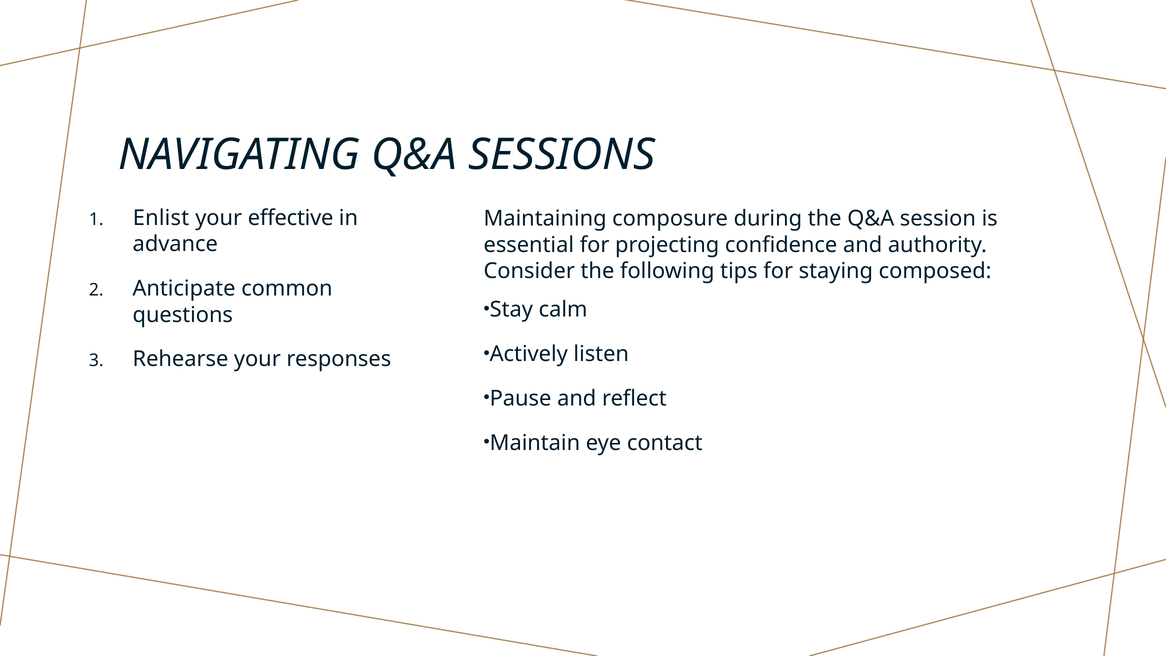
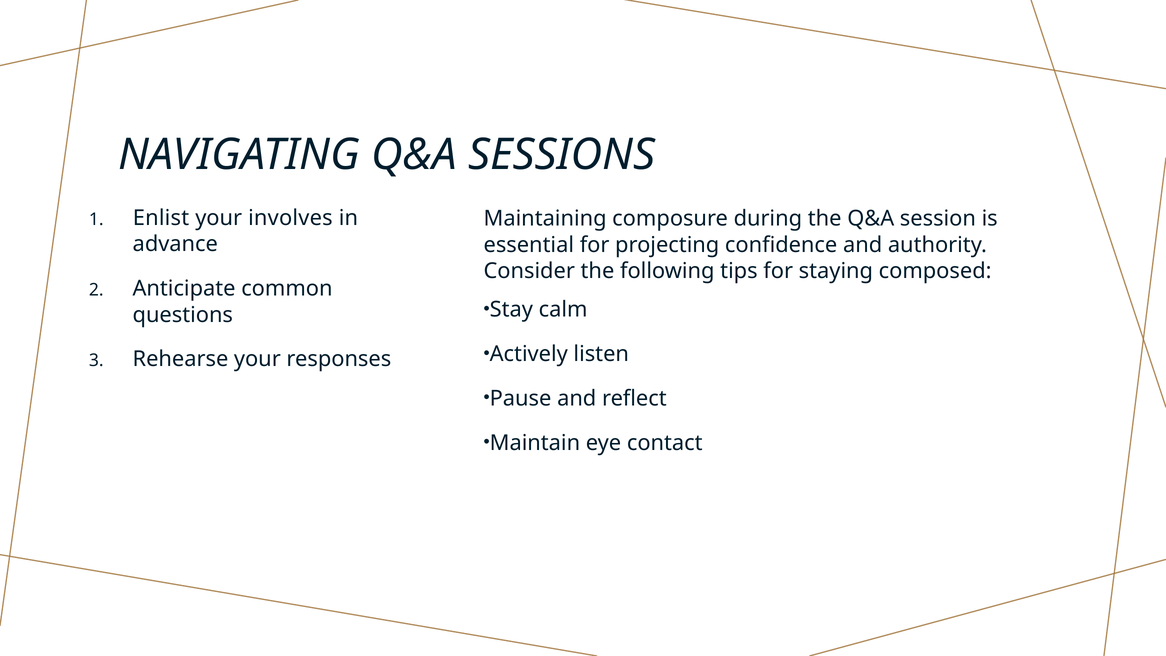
effective: effective -> involves
